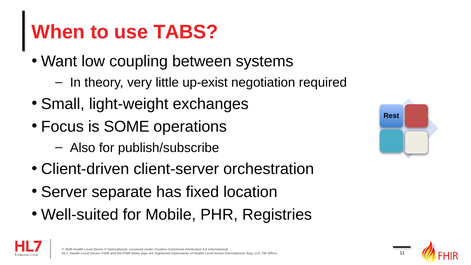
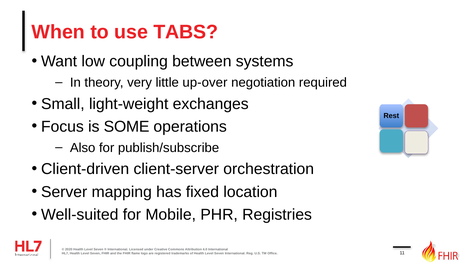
up-exist: up-exist -> up-over
separate: separate -> mapping
